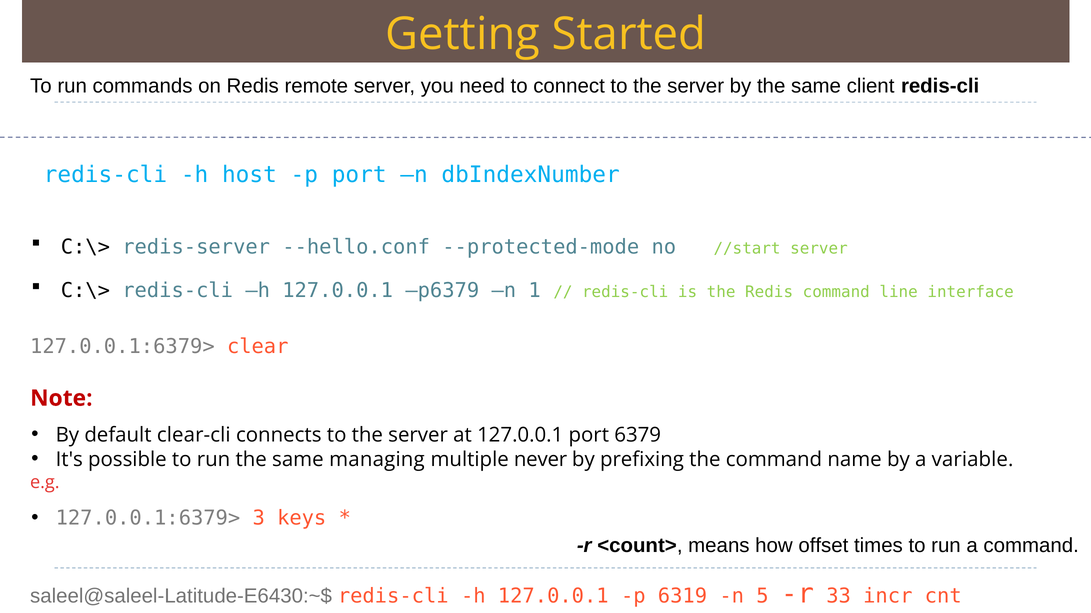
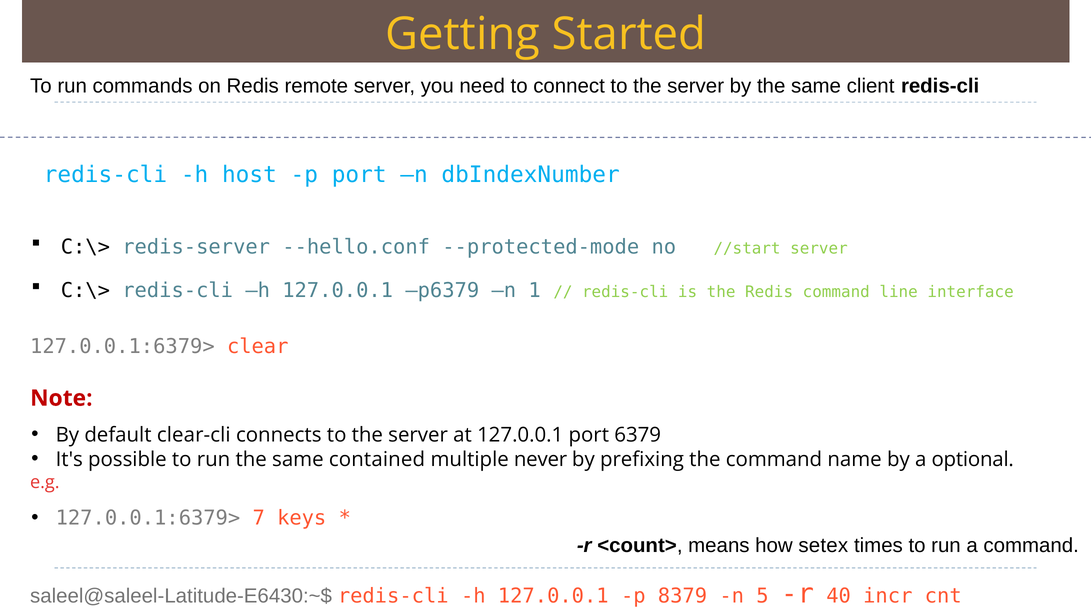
managing: managing -> contained
variable: variable -> optional
3: 3 -> 7
offset: offset -> setex
6319: 6319 -> 8379
33: 33 -> 40
